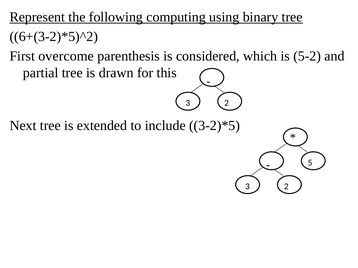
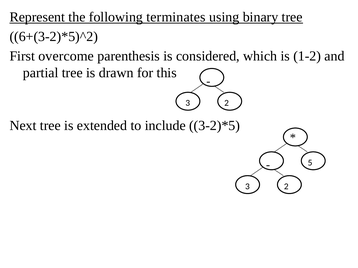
computing: computing -> terminates
5-2: 5-2 -> 1-2
